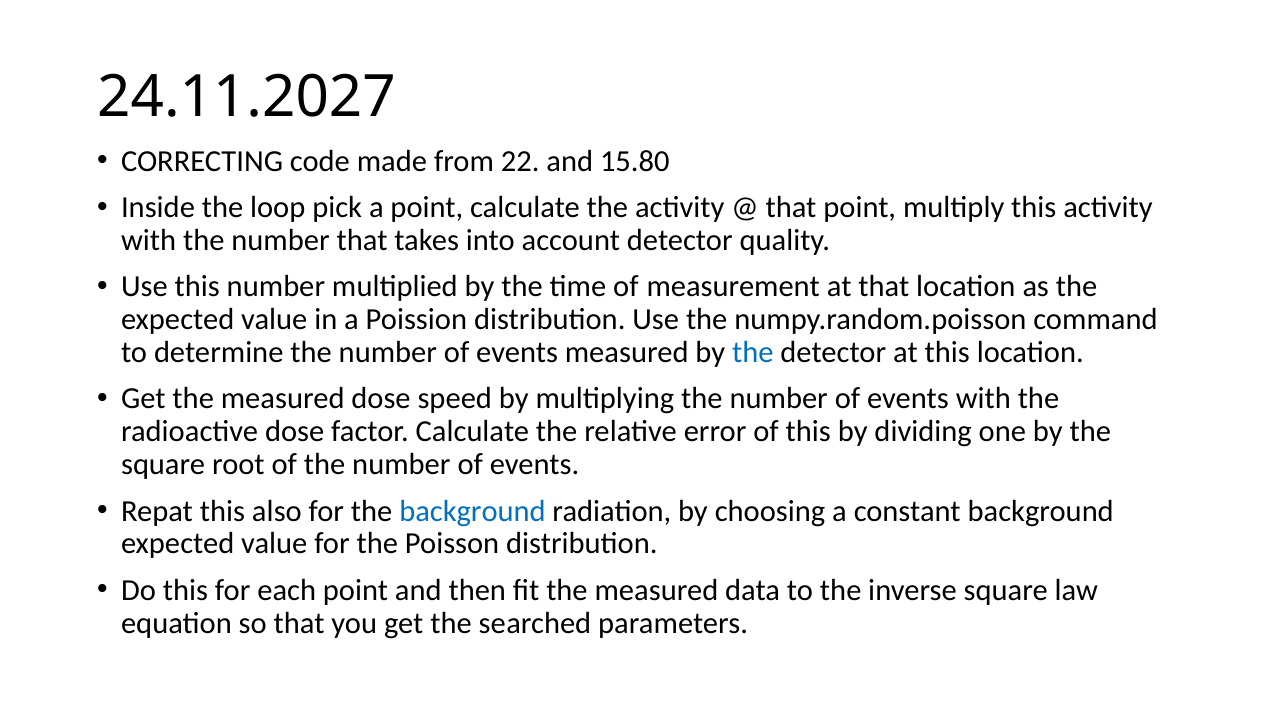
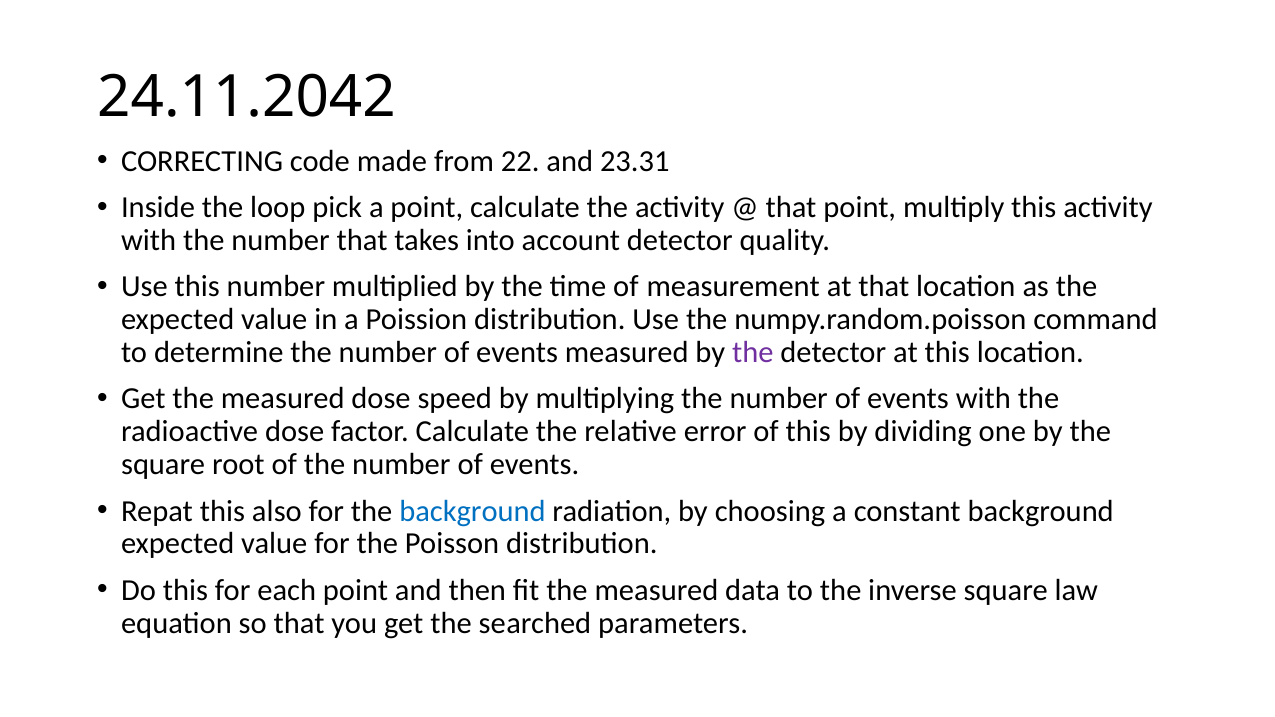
24.11.2027: 24.11.2027 -> 24.11.2042
15.80: 15.80 -> 23.31
the at (753, 353) colour: blue -> purple
